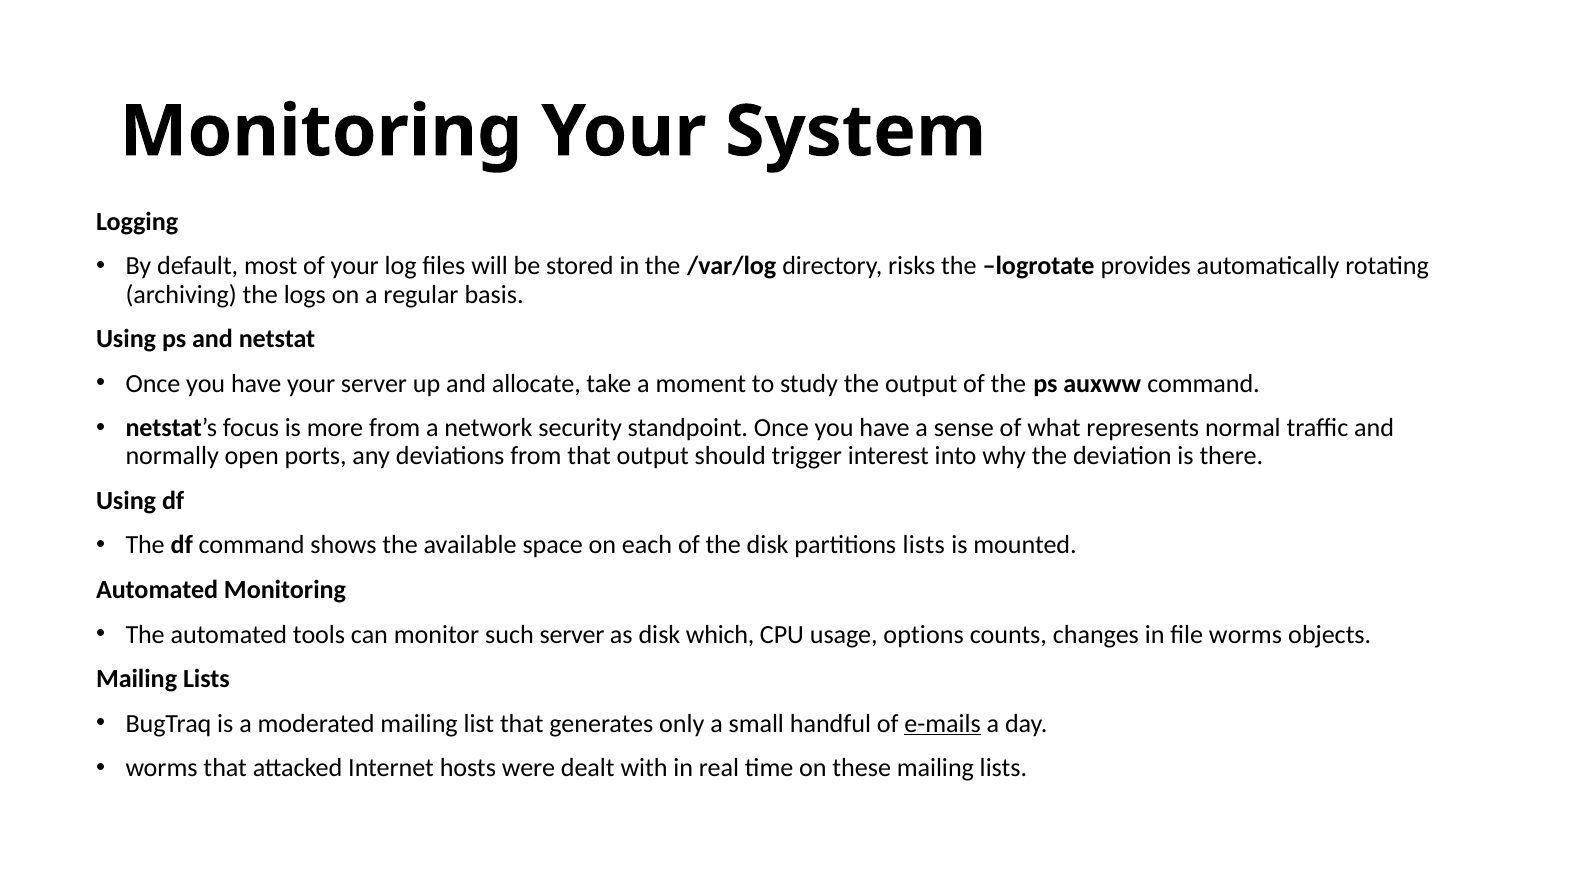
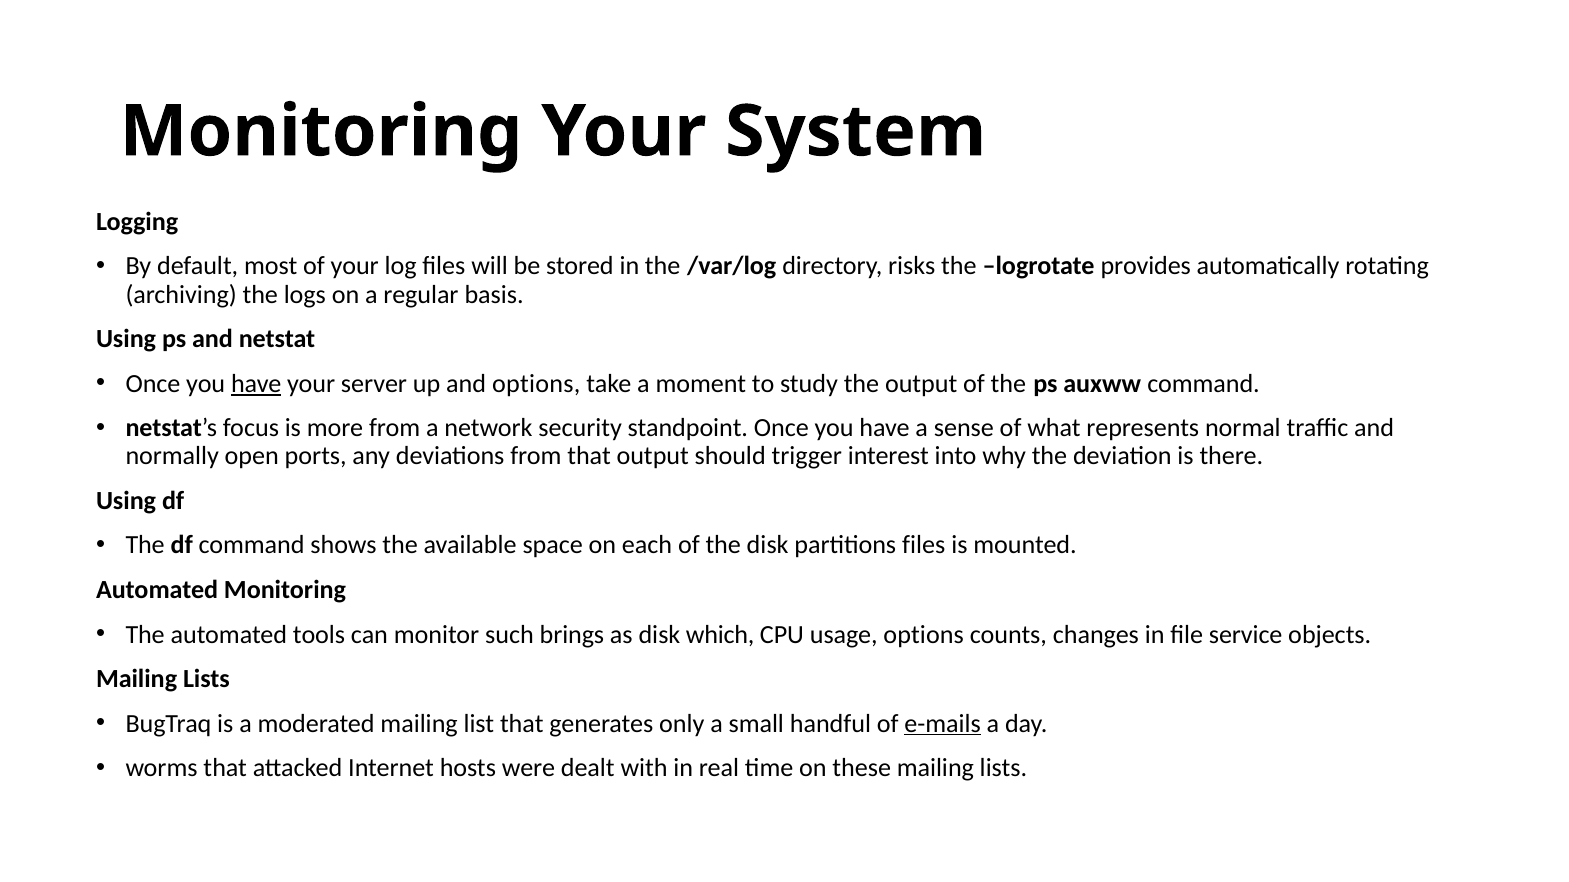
have at (256, 384) underline: none -> present
and allocate: allocate -> options
partitions lists: lists -> files
such server: server -> brings
file worms: worms -> service
